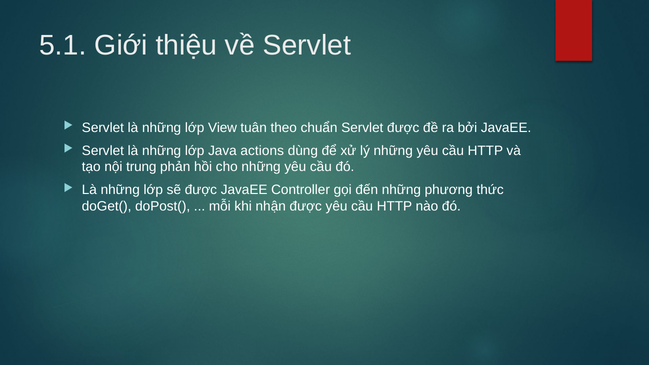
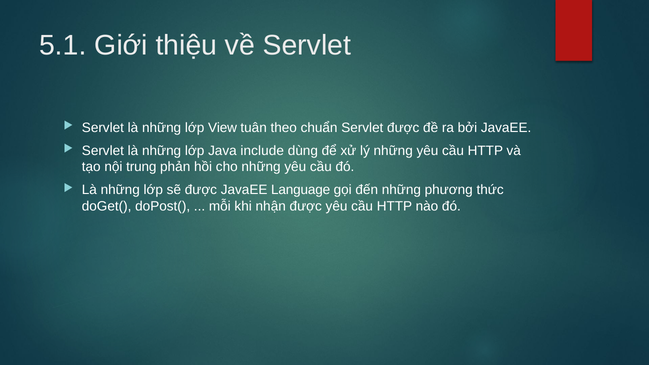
actions: actions -> include
Controller: Controller -> Language
